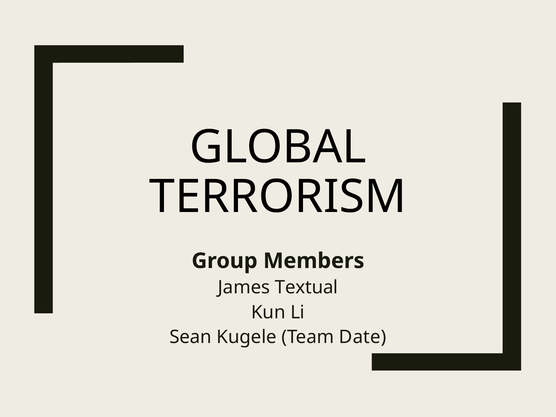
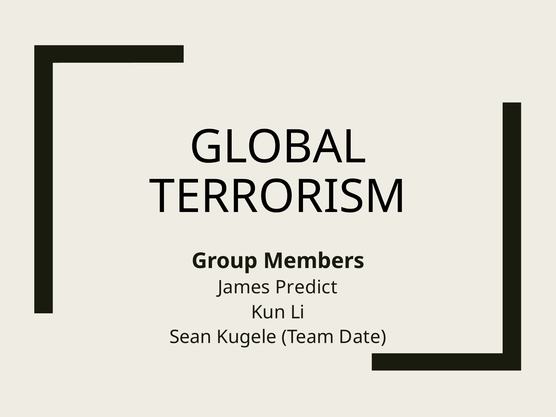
Textual: Textual -> Predict
